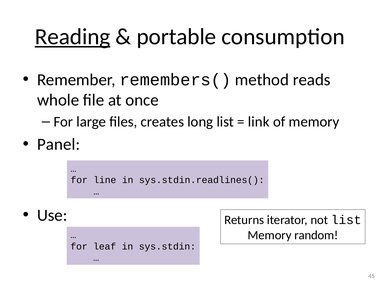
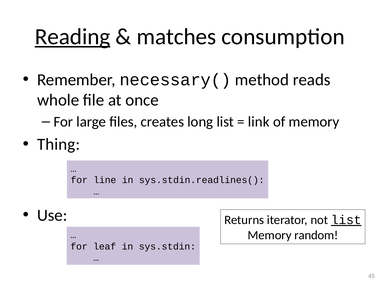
portable: portable -> matches
remembers(: remembers( -> necessary(
Panel: Panel -> Thing
list at (346, 220) underline: none -> present
